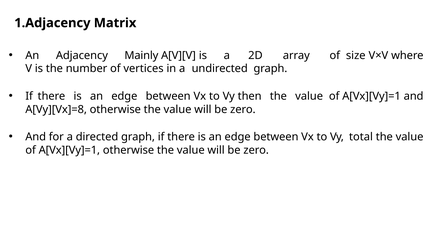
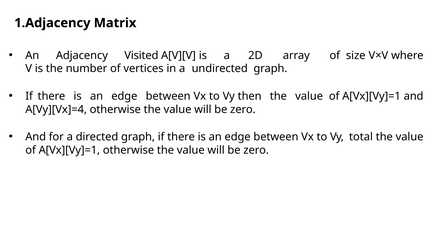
Mainly: Mainly -> Visited
A[Vy][Vx]=8: A[Vy][Vx]=8 -> A[Vy][Vx]=4
